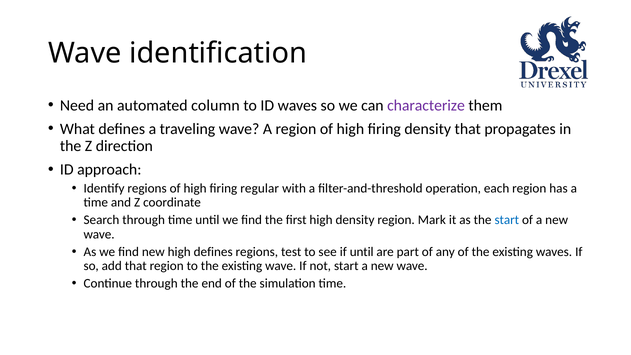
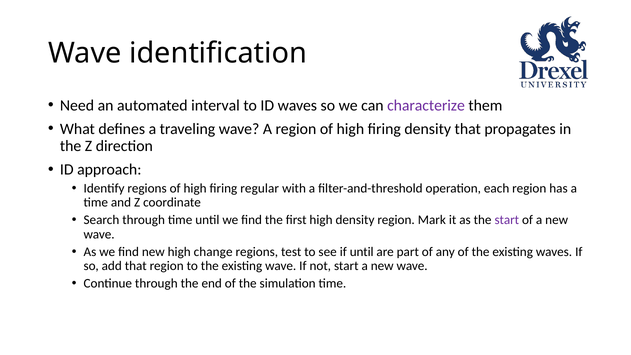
column: column -> interval
start at (507, 220) colour: blue -> purple
high defines: defines -> change
